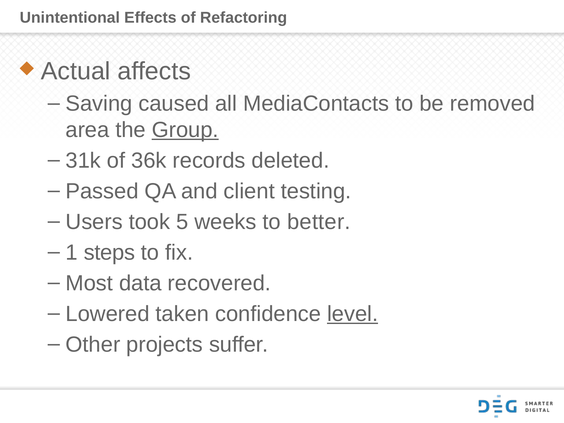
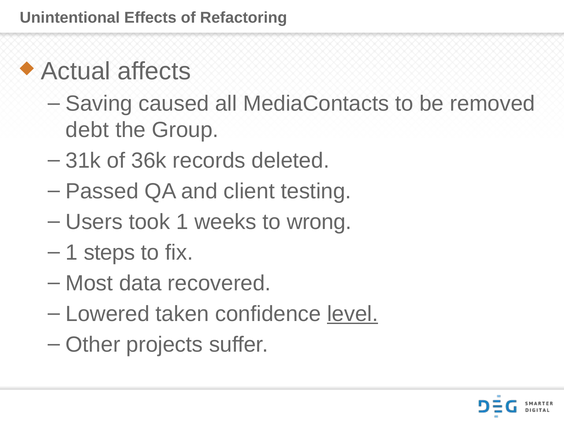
area: area -> debt
Group underline: present -> none
5: 5 -> 1
better: better -> wrong
